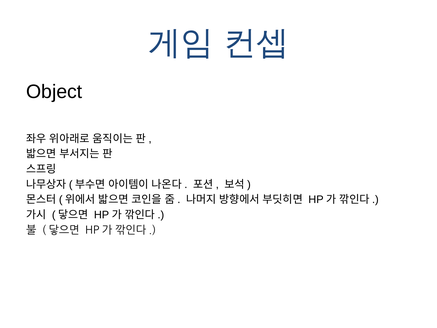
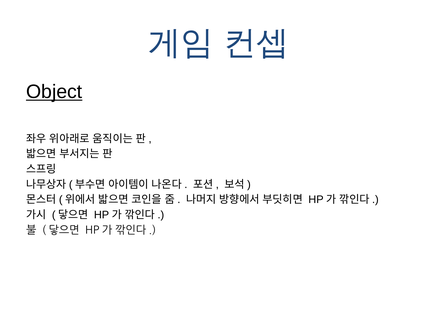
Object underline: none -> present
